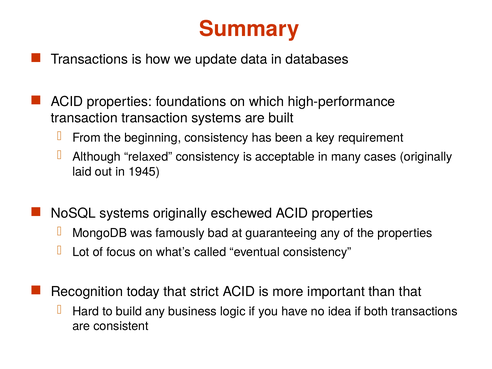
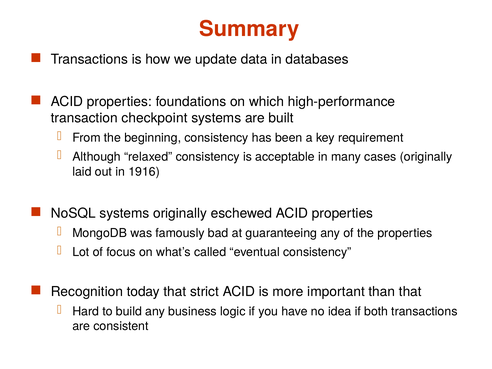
transaction transaction: transaction -> checkpoint
1945: 1945 -> 1916
